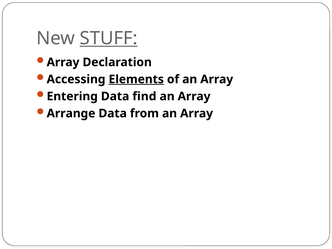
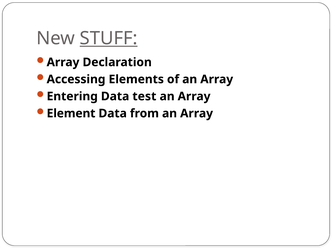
Elements underline: present -> none
find: find -> test
Arrange: Arrange -> Element
